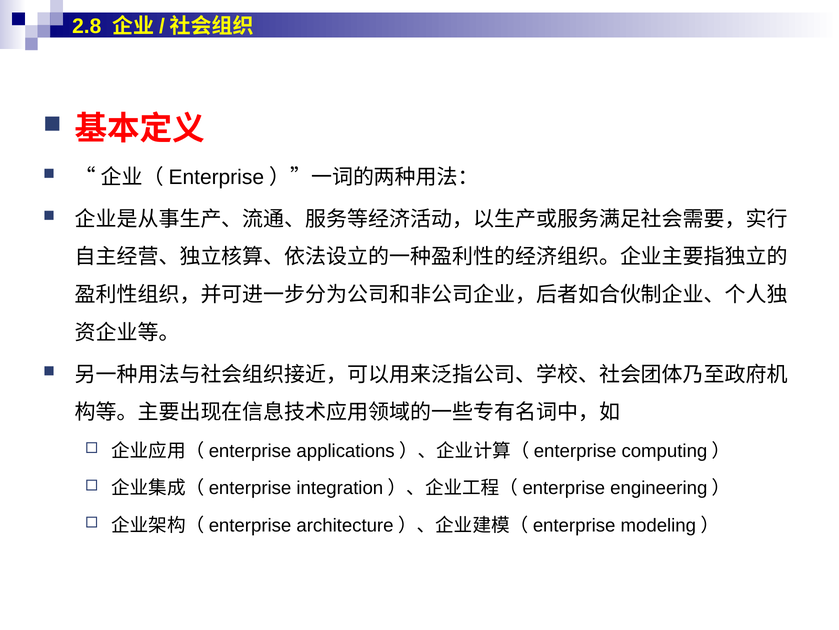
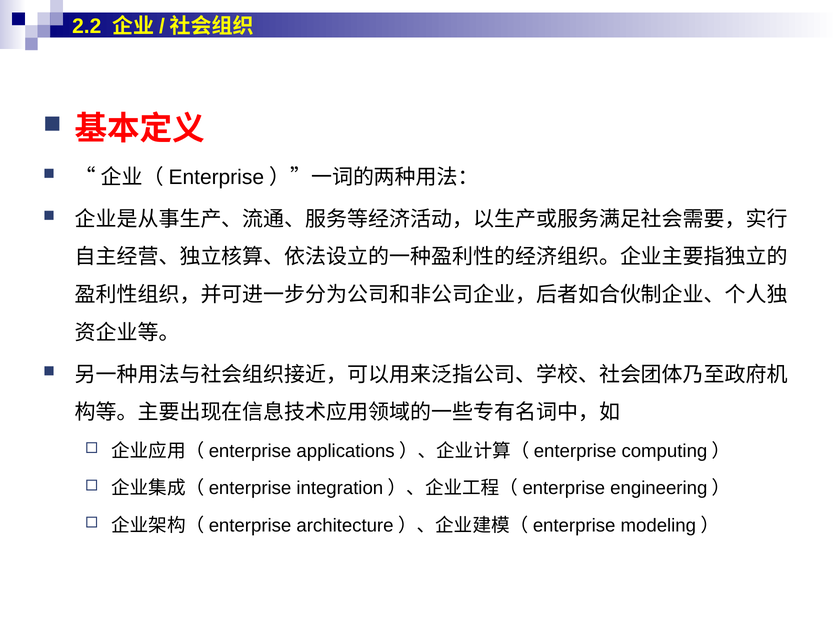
2.8: 2.8 -> 2.2
